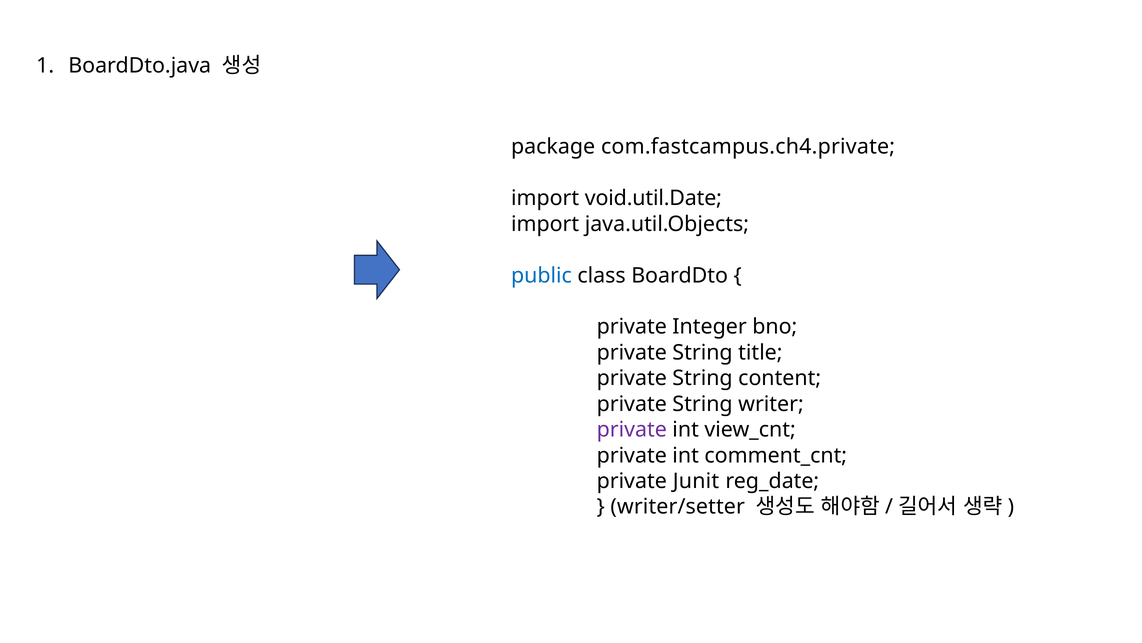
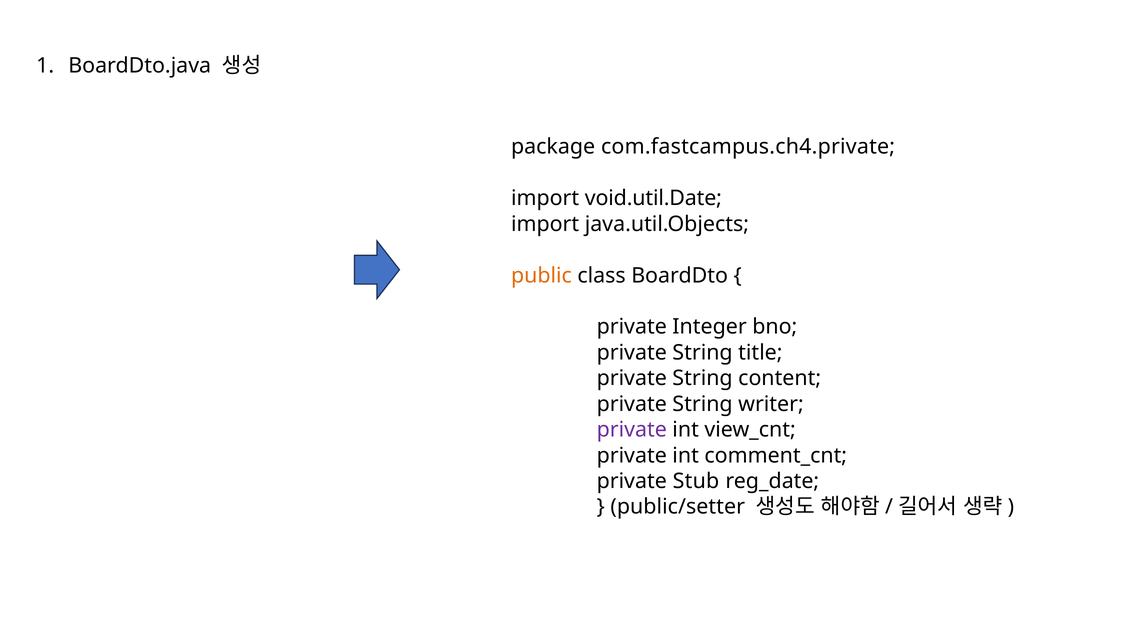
public colour: blue -> orange
Junit: Junit -> Stub
writer/setter: writer/setter -> public/setter
